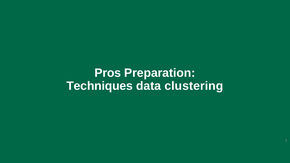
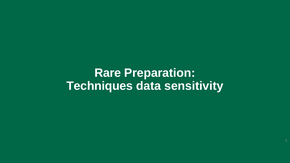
Pros: Pros -> Rare
clustering: clustering -> sensitivity
